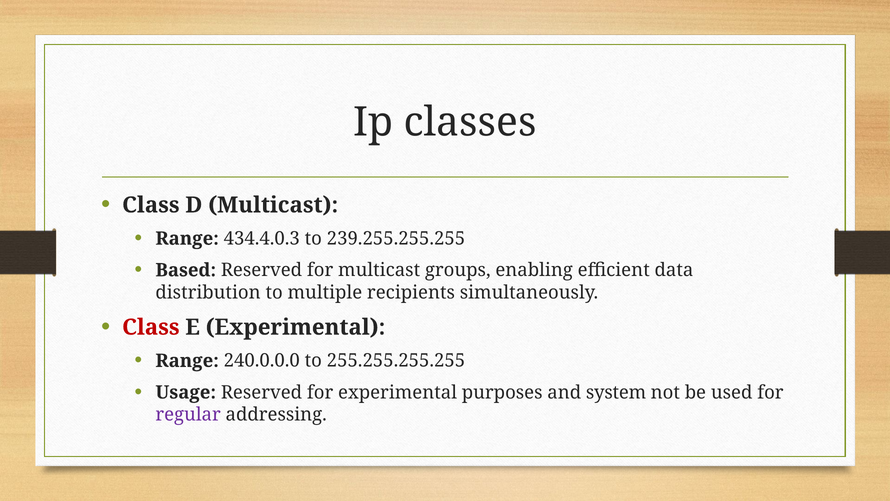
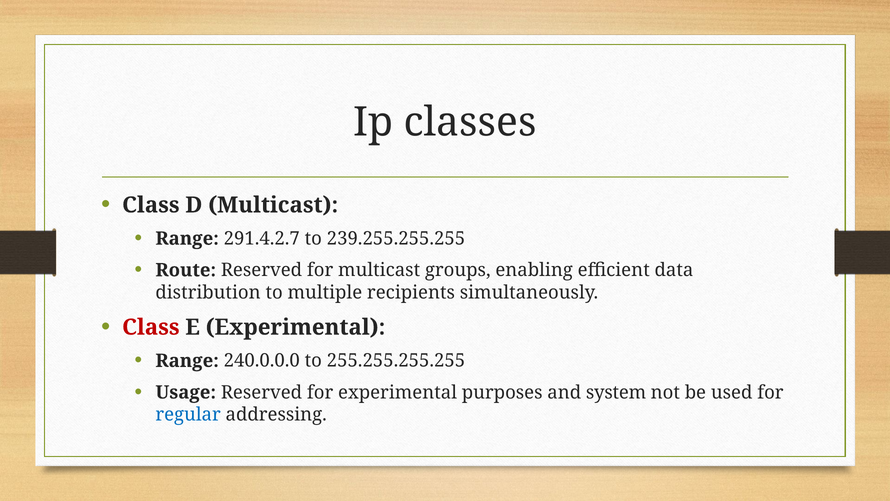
434.4.0.3: 434.4.0.3 -> 291.4.2.7
Based: Based -> Route
regular colour: purple -> blue
